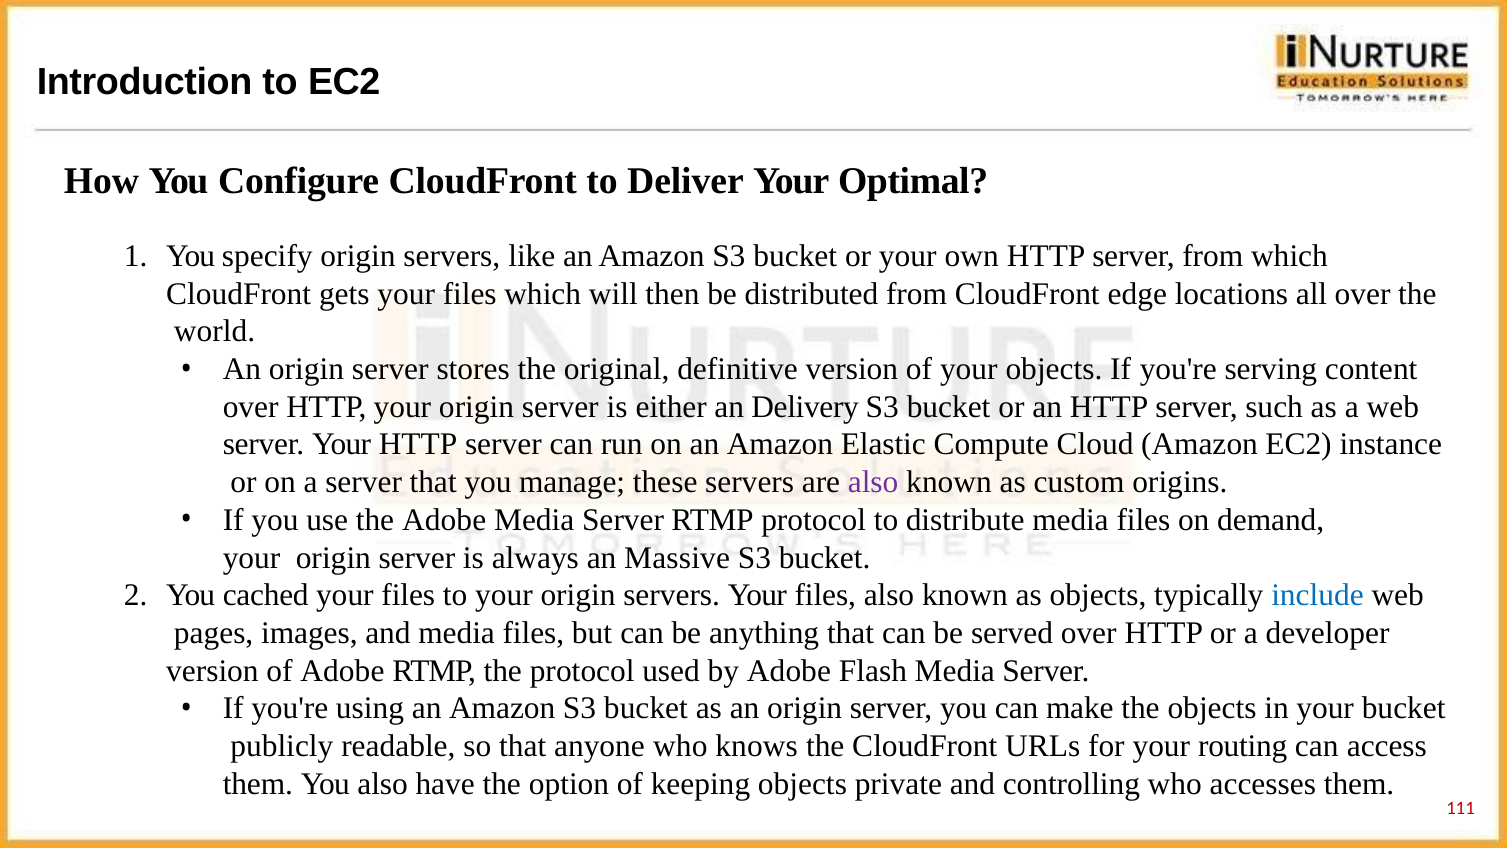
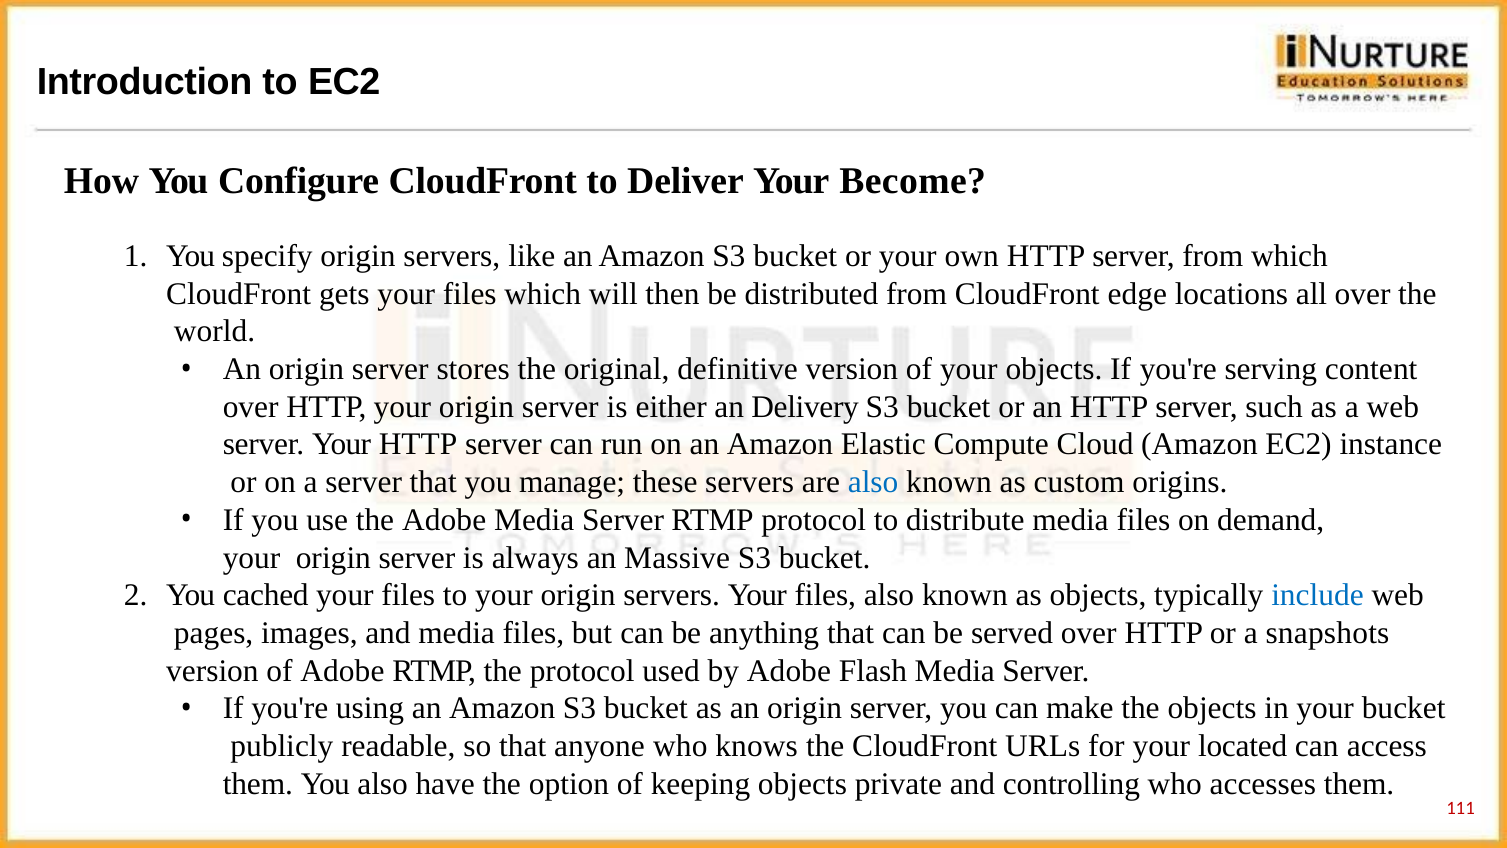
Optimal: Optimal -> Become
also at (873, 482) colour: purple -> blue
developer: developer -> snapshots
routing: routing -> located
